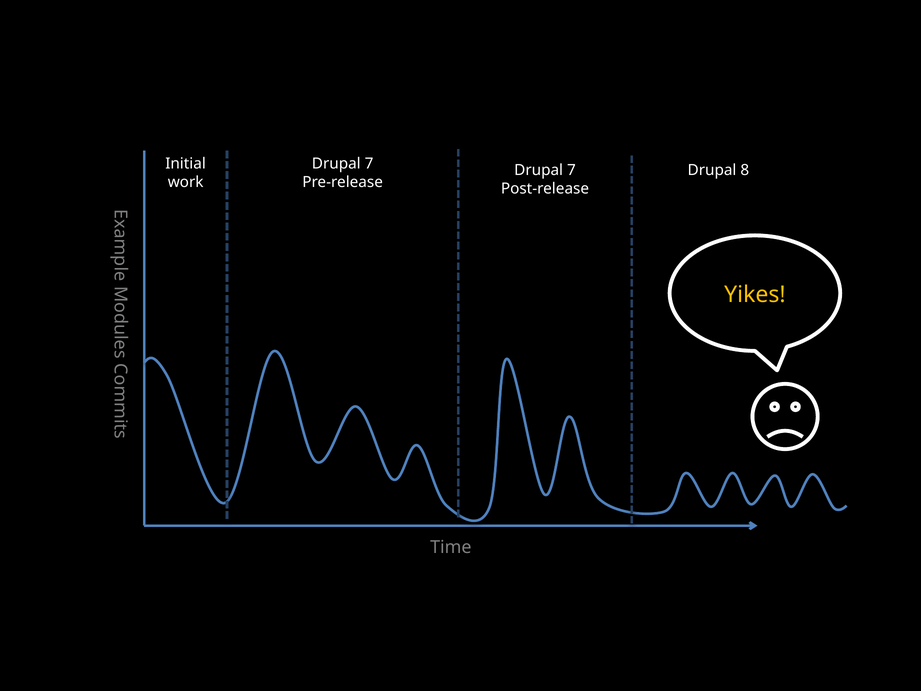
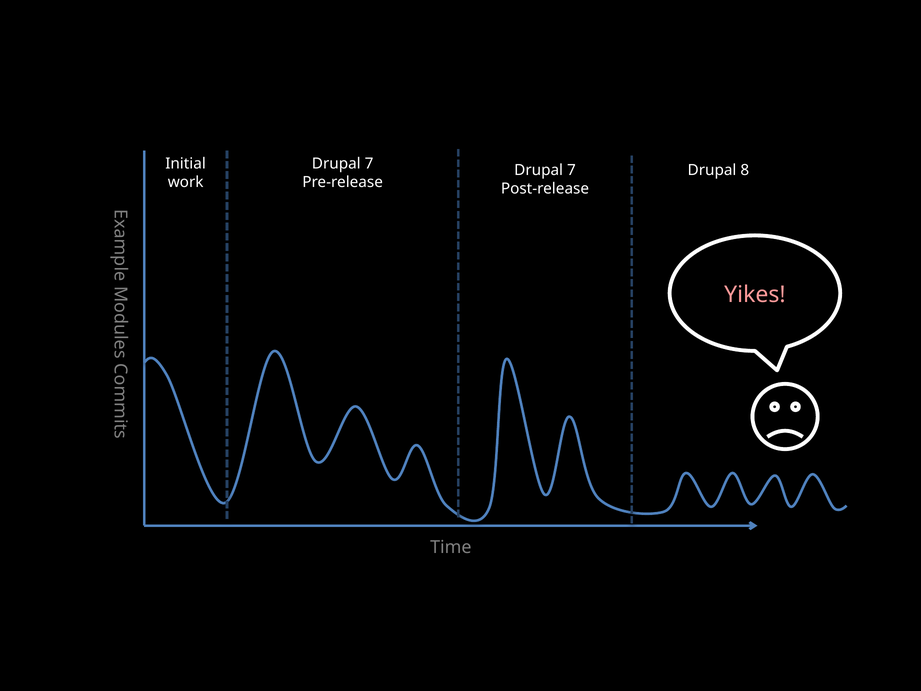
Yikes colour: yellow -> pink
